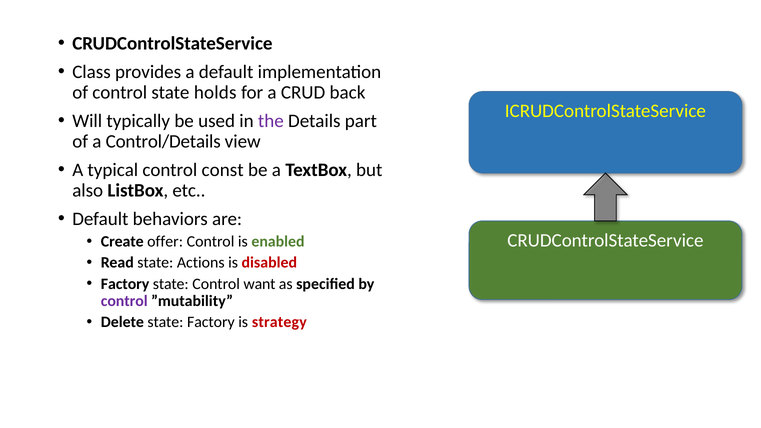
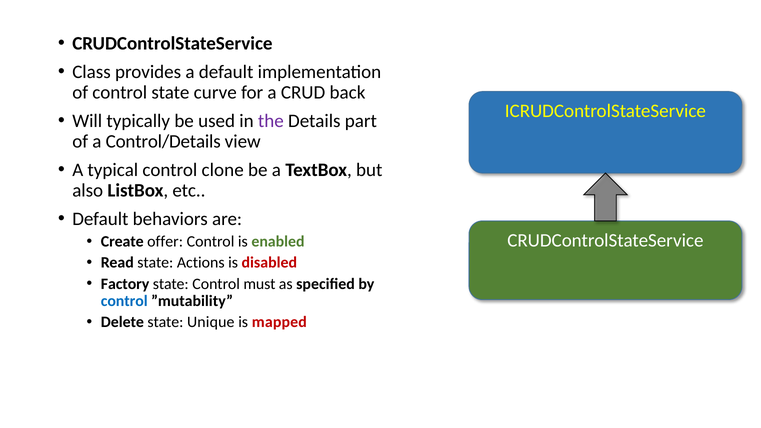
holds: holds -> curve
const: const -> clone
want: want -> must
control at (124, 301) colour: purple -> blue
state Factory: Factory -> Unique
strategy: strategy -> mapped
